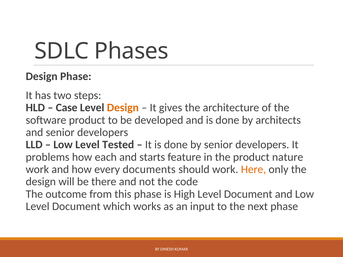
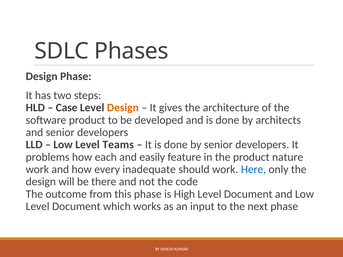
Tested: Tested -> Teams
starts: starts -> easily
documents: documents -> inadequate
Here colour: orange -> blue
